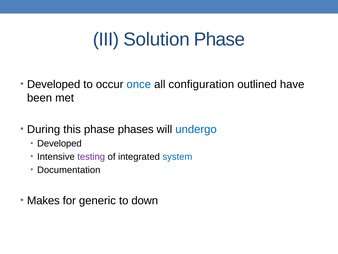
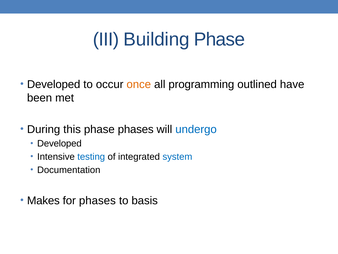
Solution: Solution -> Building
once colour: blue -> orange
configuration: configuration -> programming
testing colour: purple -> blue
for generic: generic -> phases
down: down -> basis
